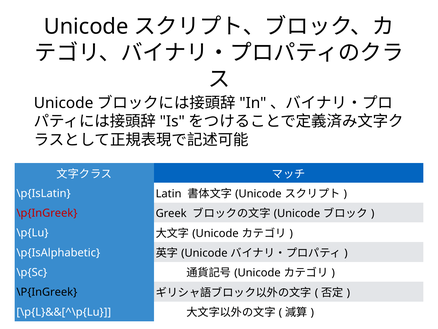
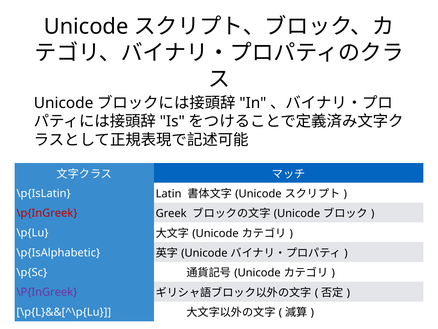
\P{InGreek at (47, 292) colour: black -> purple
